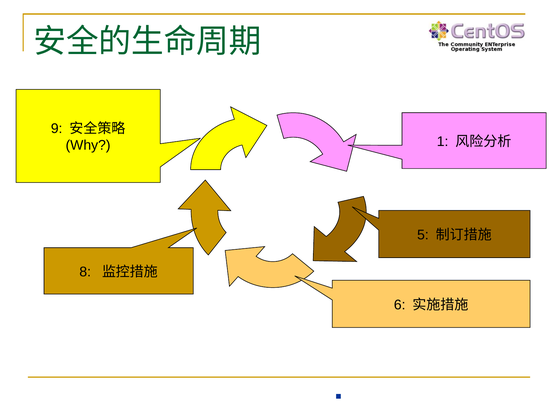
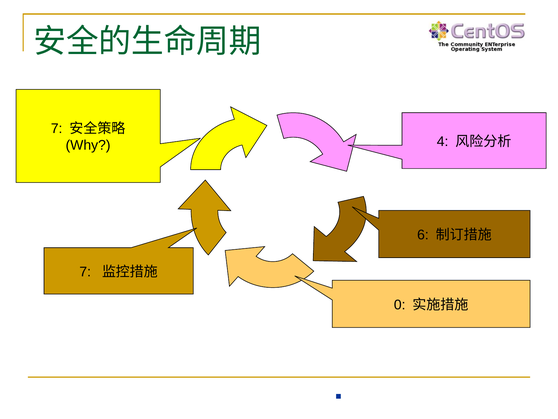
9 at (57, 128): 9 -> 7
1: 1 -> 4
5: 5 -> 6
8 at (85, 272): 8 -> 7
6: 6 -> 0
